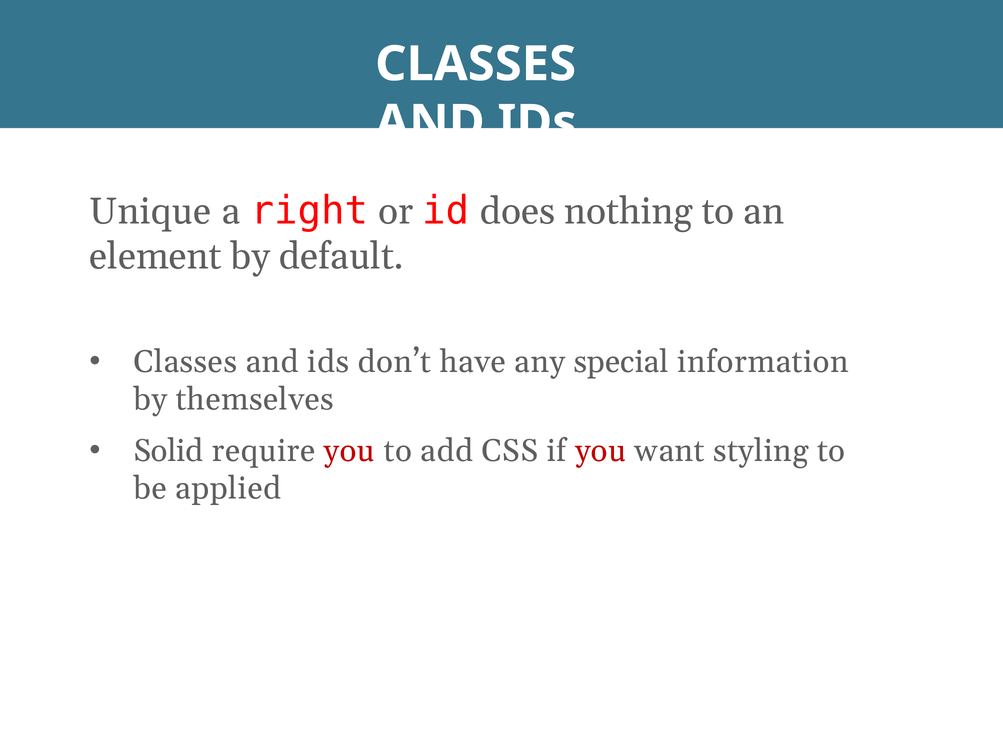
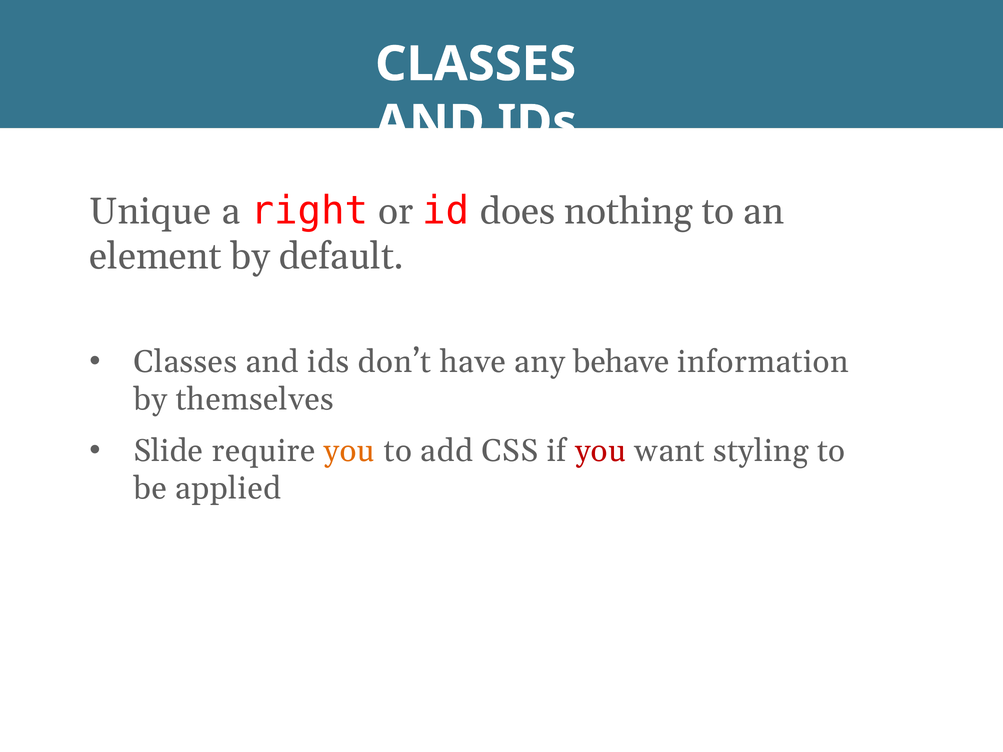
special: special -> behave
Solid: Solid -> Slide
you at (349, 451) colour: red -> orange
